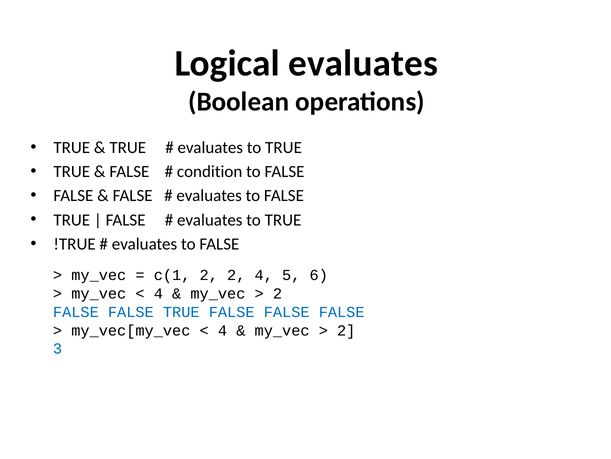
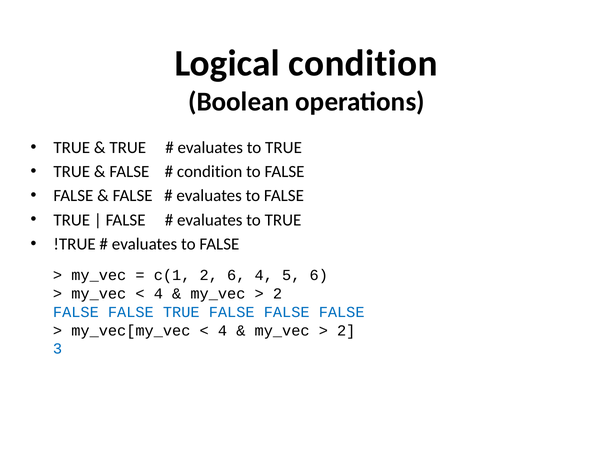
Logical evaluates: evaluates -> condition
2 2: 2 -> 6
